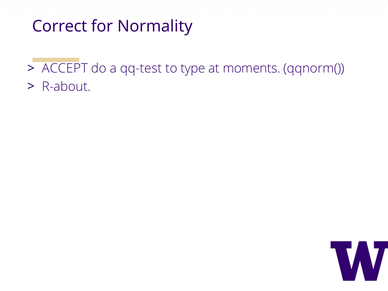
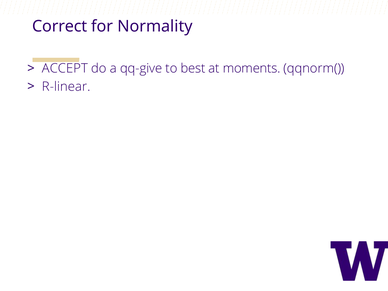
qq-test: qq-test -> qq-give
type: type -> best
R-about: R-about -> R-linear
